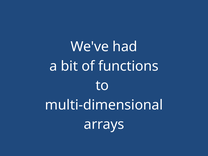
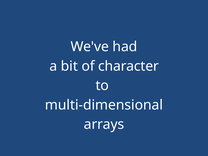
functions: functions -> character
